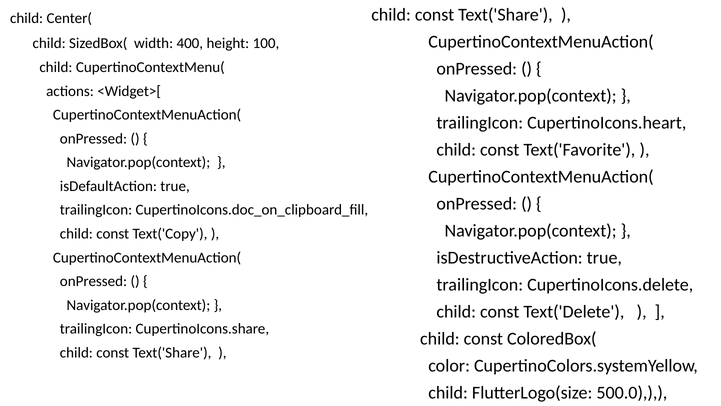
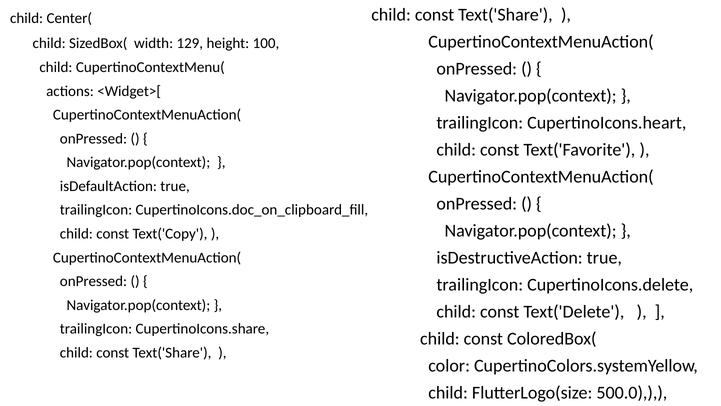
400: 400 -> 129
